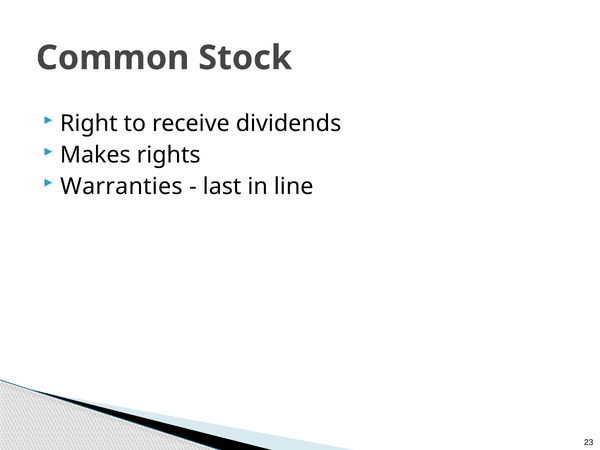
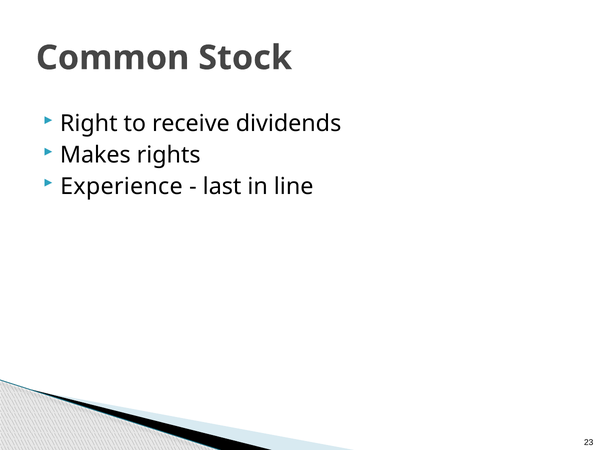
Warranties: Warranties -> Experience
